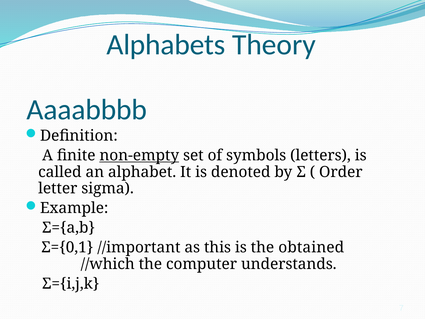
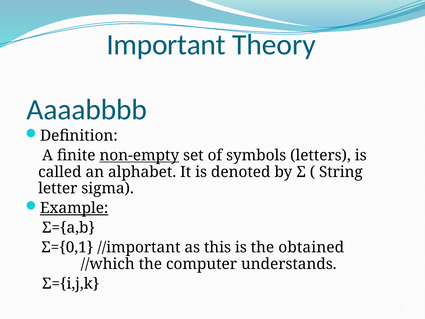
Alphabets: Alphabets -> Important
Order: Order -> String
Example underline: none -> present
